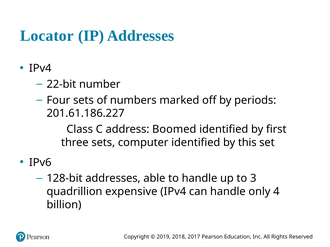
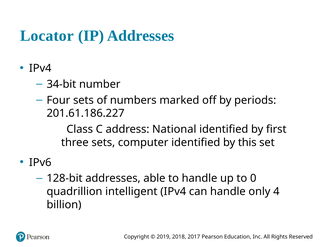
22-bit: 22-bit -> 34-bit
Boomed: Boomed -> National
3: 3 -> 0
expensive: expensive -> intelligent
